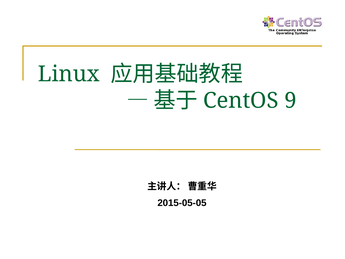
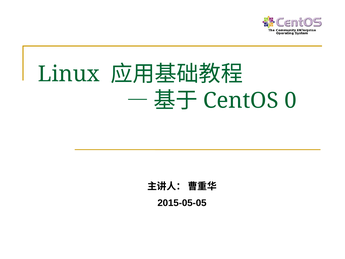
9: 9 -> 0
